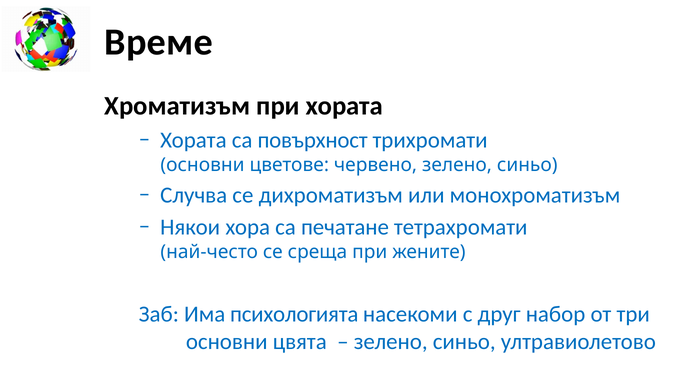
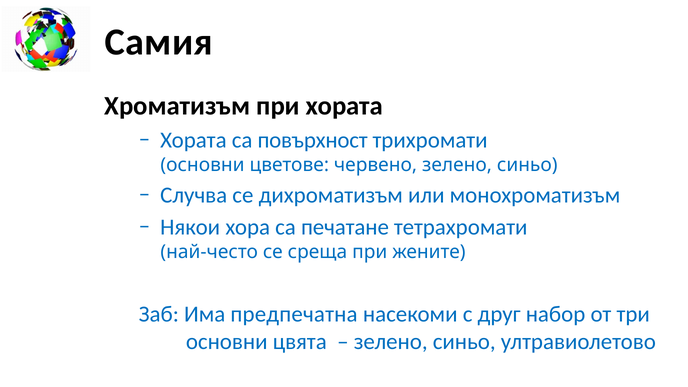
Време: Време -> Самия
психологията: психологията -> предпечатна
